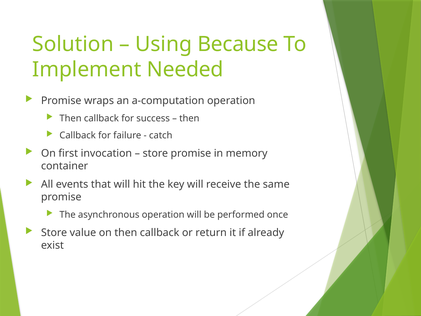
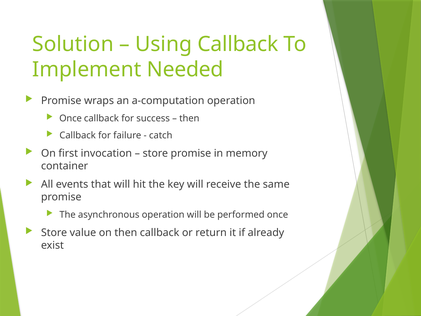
Using Because: Because -> Callback
Then at (71, 118): Then -> Once
